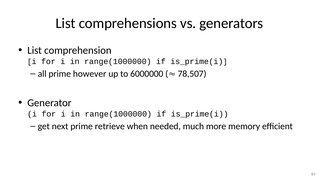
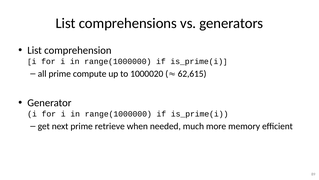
however: however -> compute
6000000: 6000000 -> 1000020
78,507: 78,507 -> 62,615
